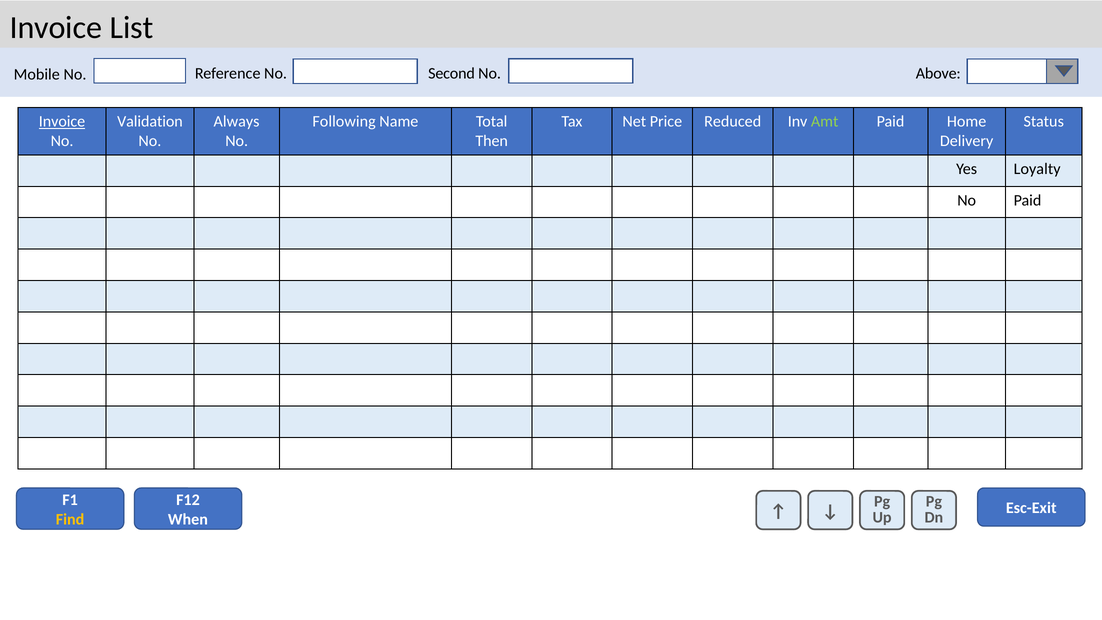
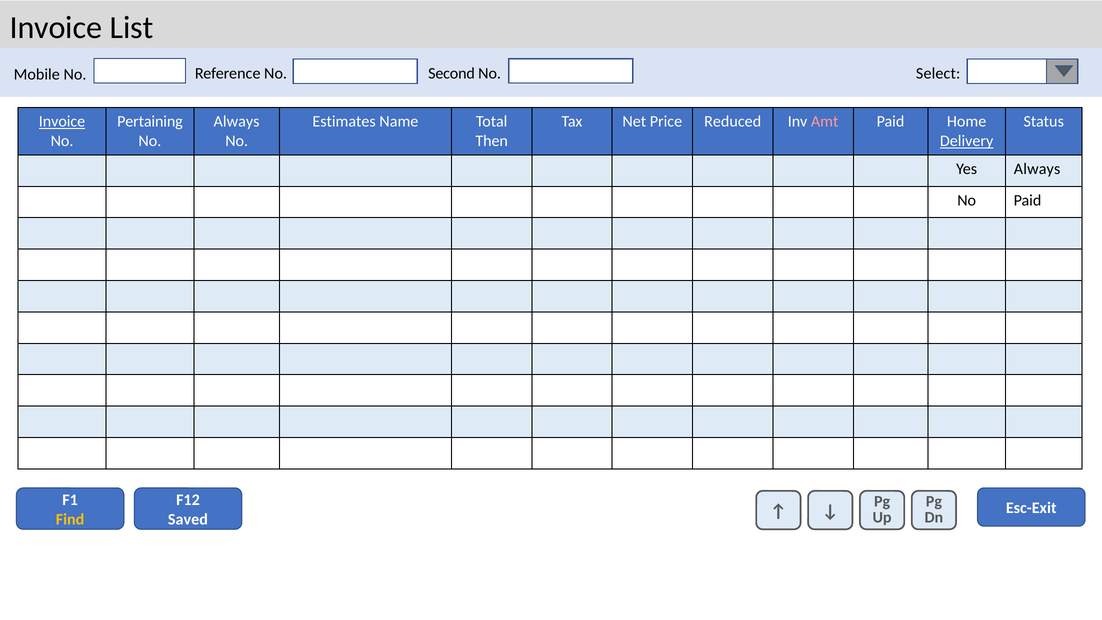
Above: Above -> Select
Validation: Validation -> Pertaining
Following: Following -> Estimates
Amt colour: light green -> pink
Delivery underline: none -> present
Yes Loyalty: Loyalty -> Always
When: When -> Saved
